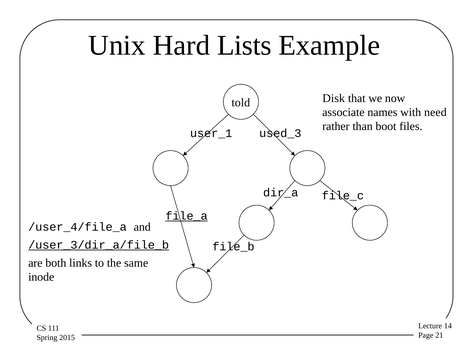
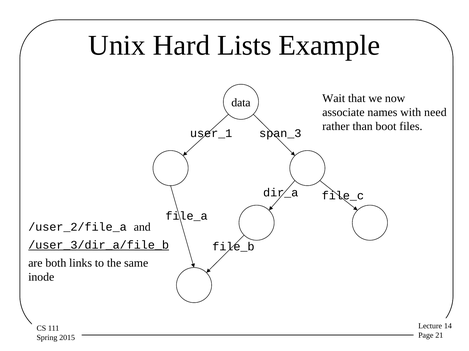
Disk: Disk -> Wait
told: told -> data
used_3: used_3 -> span_3
file_a underline: present -> none
/user_4/file_a: /user_4/file_a -> /user_2/file_a
